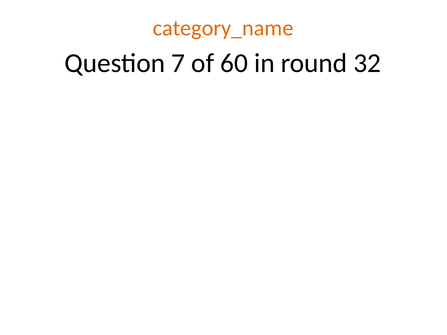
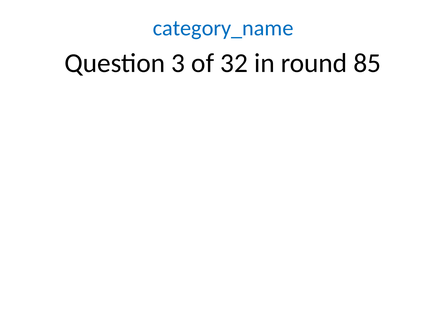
category_name colour: orange -> blue
7: 7 -> 3
60: 60 -> 32
32: 32 -> 85
